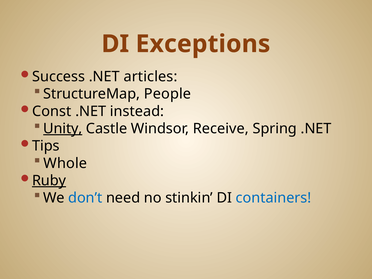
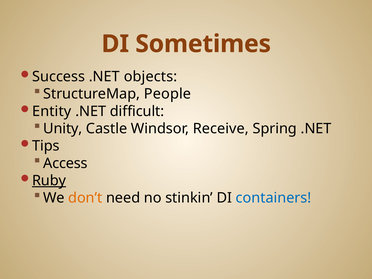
Exceptions: Exceptions -> Sometimes
articles: articles -> objects
Const: Const -> Entity
instead: instead -> difficult
Unity underline: present -> none
Whole: Whole -> Access
don’t colour: blue -> orange
